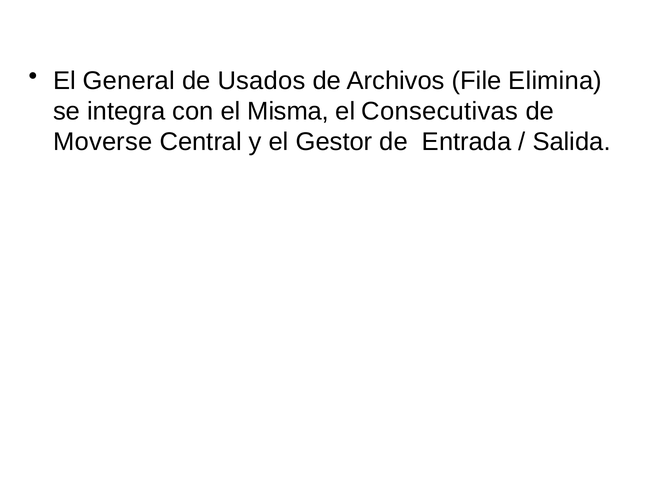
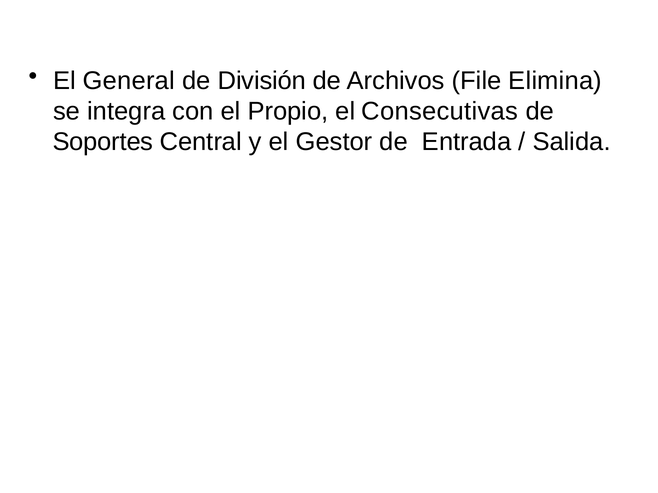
Usados: Usados -> División
Misma: Misma -> Propio
Moverse: Moverse -> Soportes
